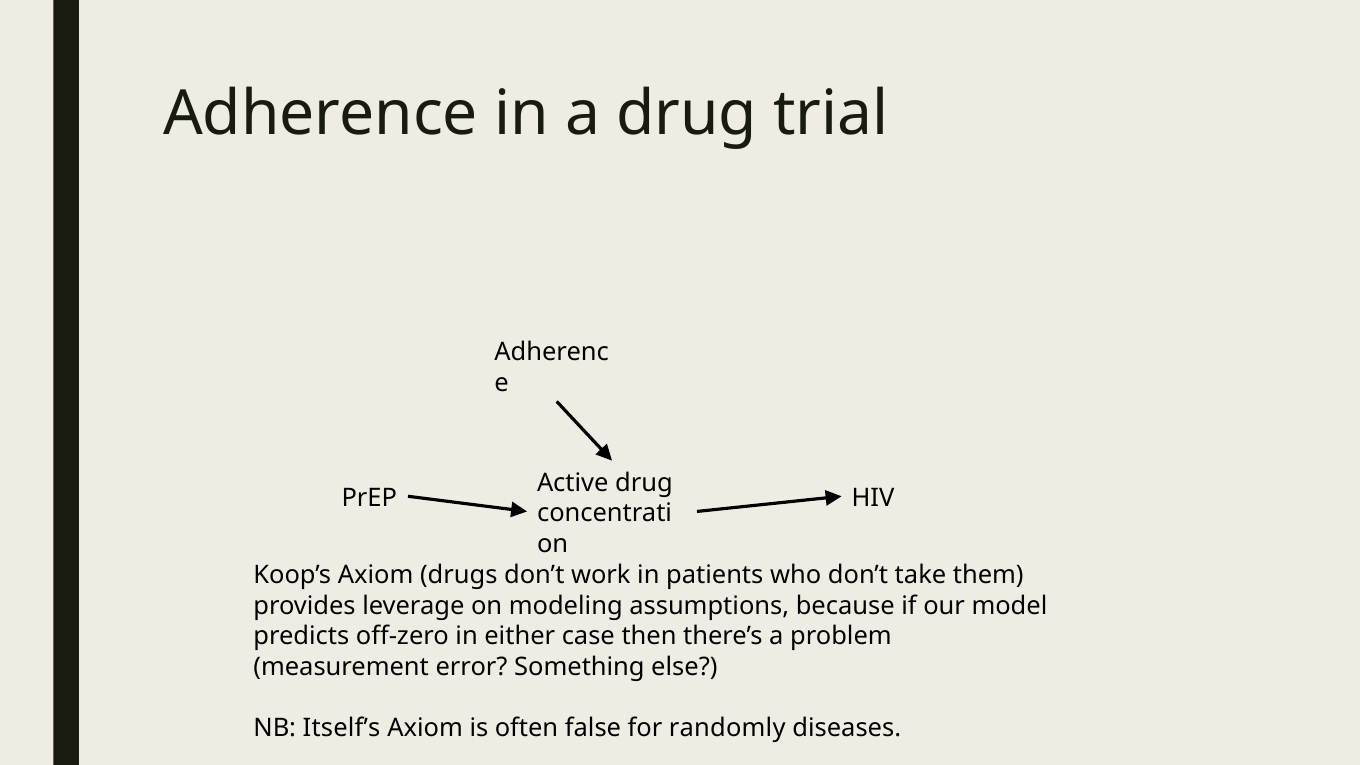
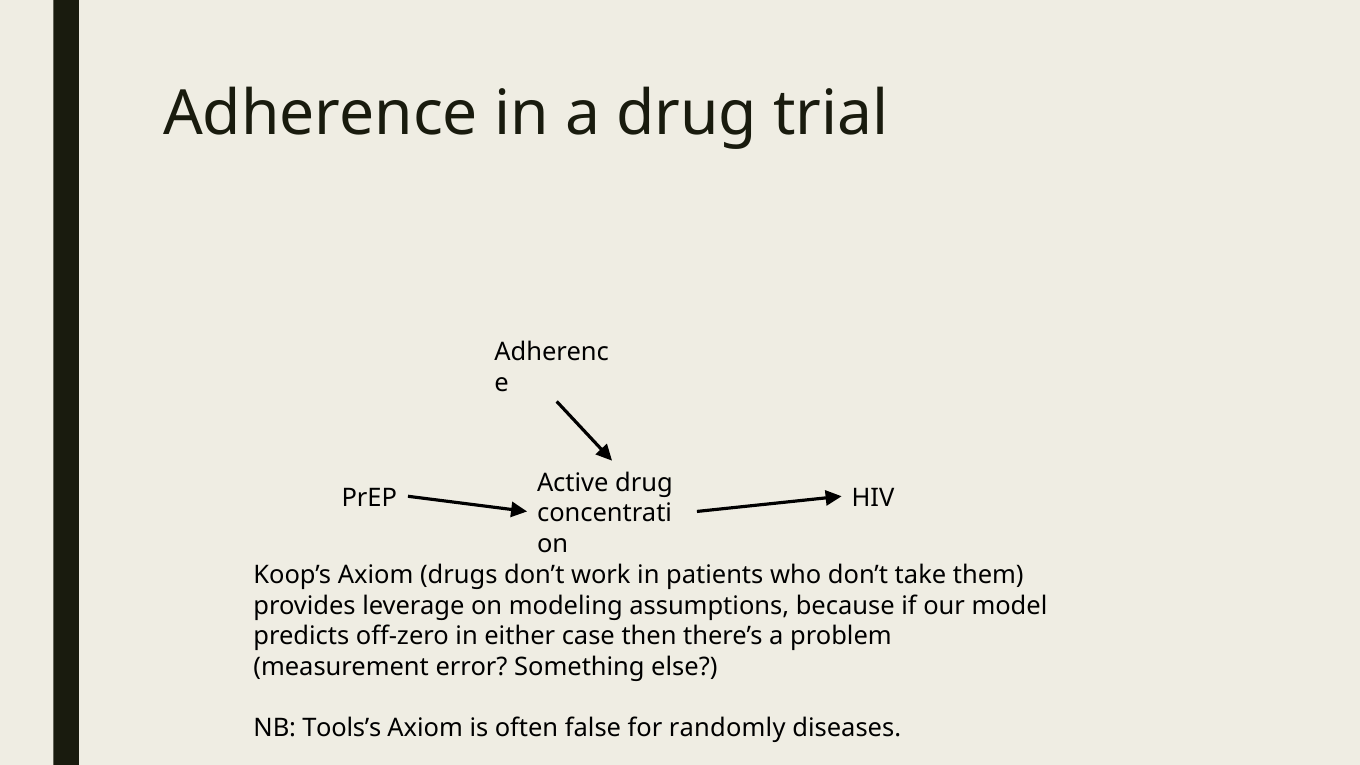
Itself’s: Itself’s -> Tools’s
